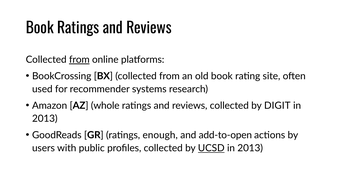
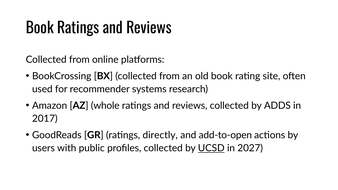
from at (79, 60) underline: present -> none
DIGIT: DIGIT -> ADDS
2013 at (45, 119): 2013 -> 2017
enough: enough -> directly
2013 at (250, 148): 2013 -> 2027
